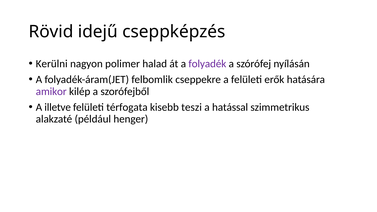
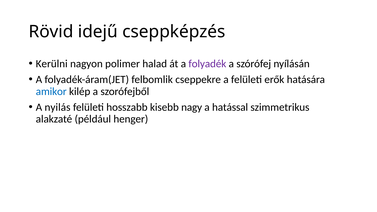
amikor colour: purple -> blue
illetve: illetve -> nyilás
térfogata: térfogata -> hosszabb
teszi: teszi -> nagy
